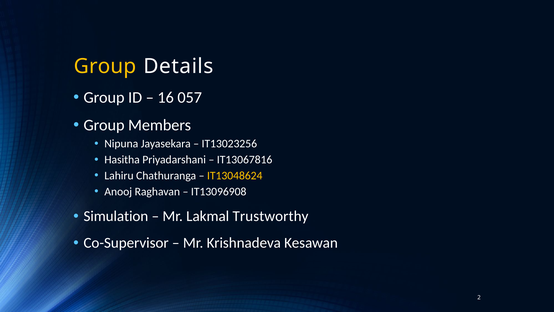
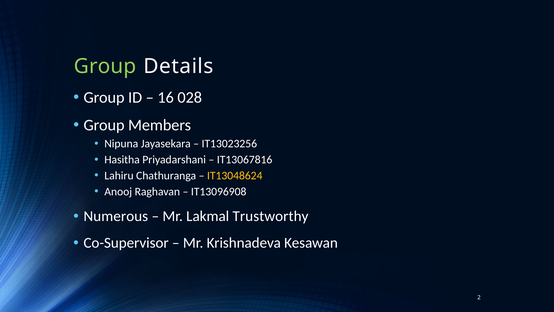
Group at (105, 66) colour: yellow -> light green
057: 057 -> 028
Simulation: Simulation -> Numerous
